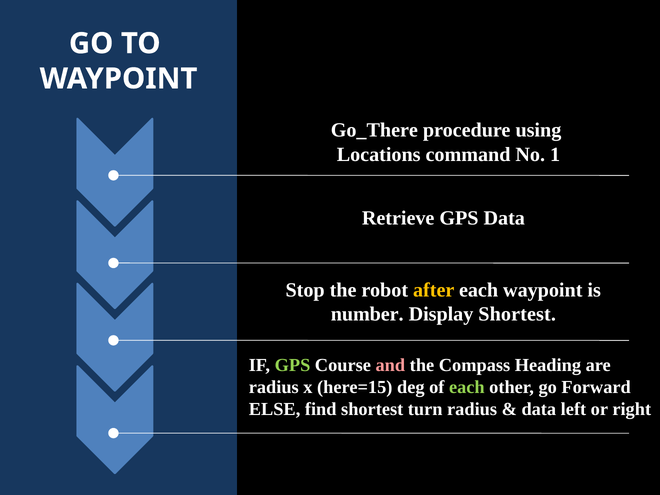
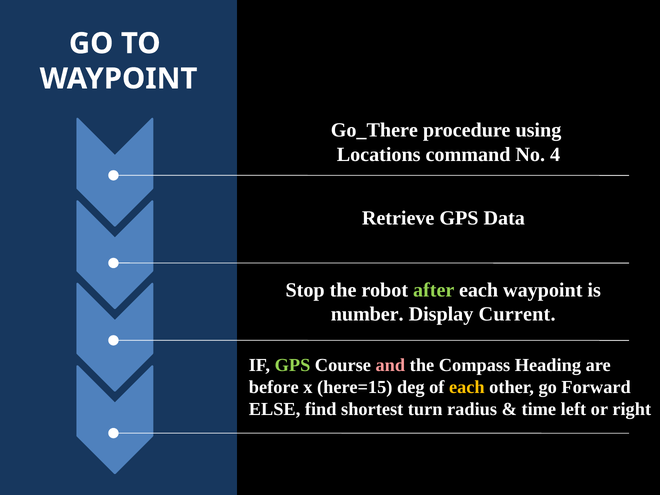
1: 1 -> 4
after colour: yellow -> light green
Display Shortest: Shortest -> Current
radius at (274, 387): radius -> before
each at (467, 387) colour: light green -> yellow
data at (539, 409): data -> time
